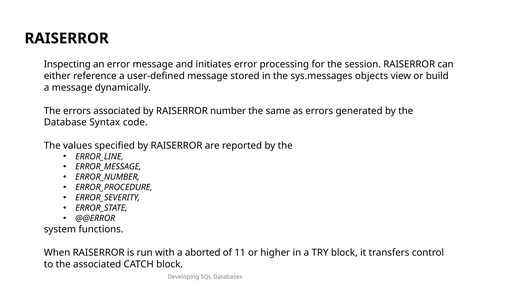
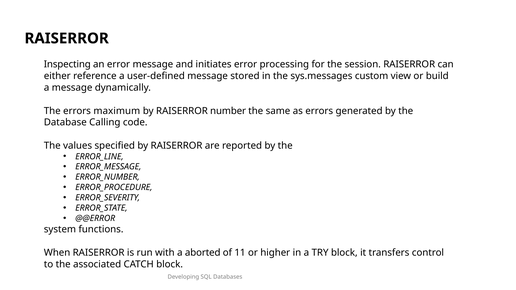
objects: objects -> custom
errors associated: associated -> maximum
Syntax: Syntax -> Calling
